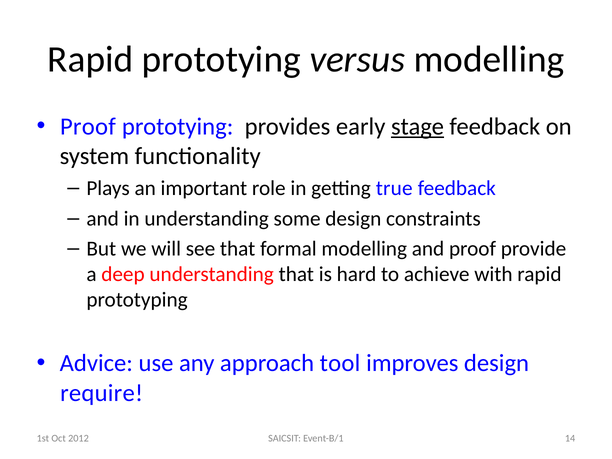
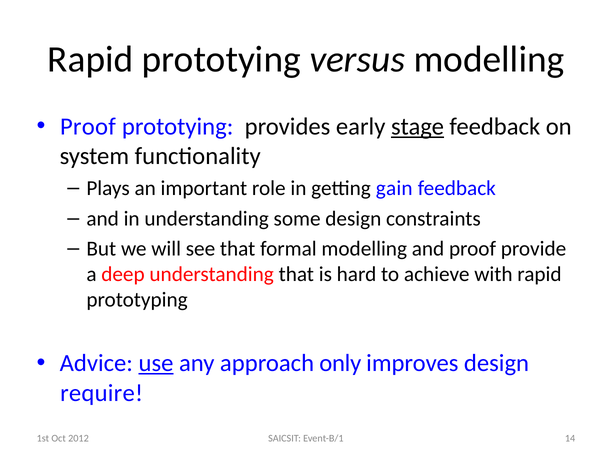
true: true -> gain
use underline: none -> present
tool: tool -> only
